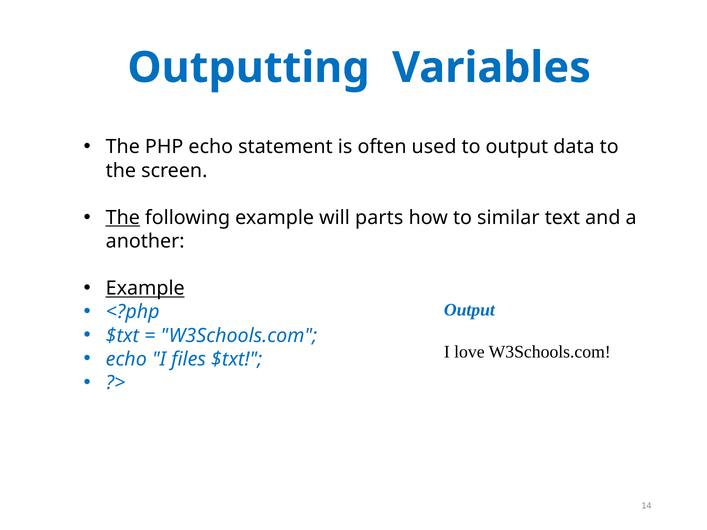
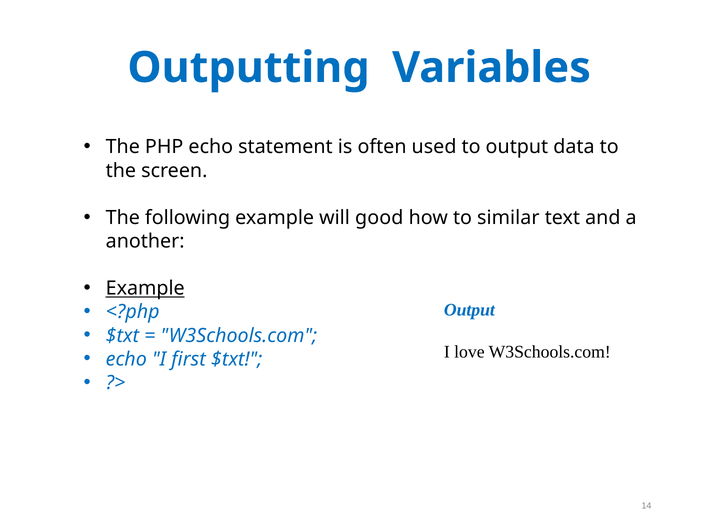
The at (123, 218) underline: present -> none
parts: parts -> good
files: files -> first
